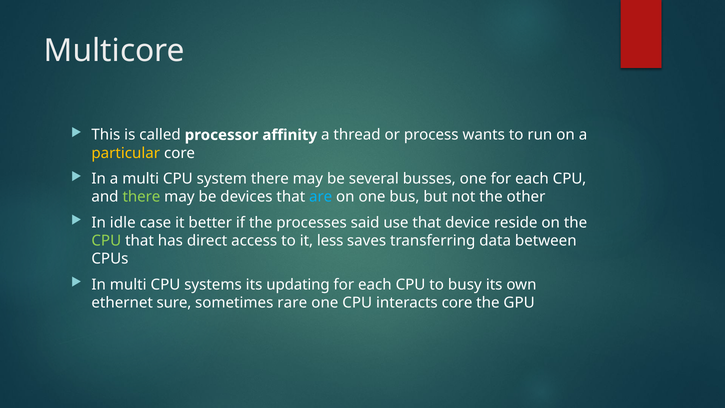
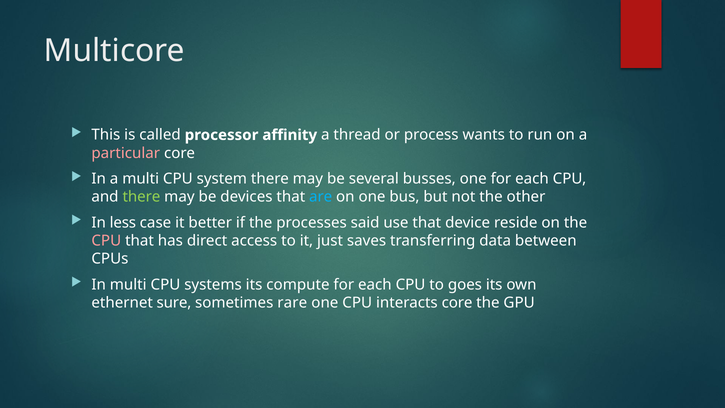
particular colour: yellow -> pink
idle: idle -> less
CPU at (106, 241) colour: light green -> pink
less: less -> just
updating: updating -> compute
busy: busy -> goes
